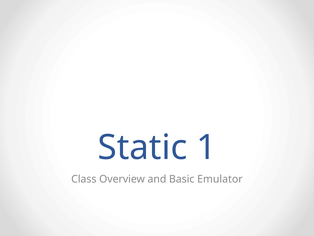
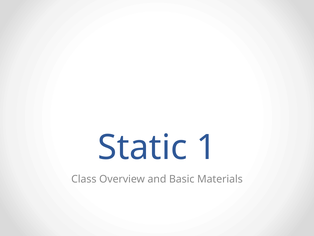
Emulator: Emulator -> Materials
